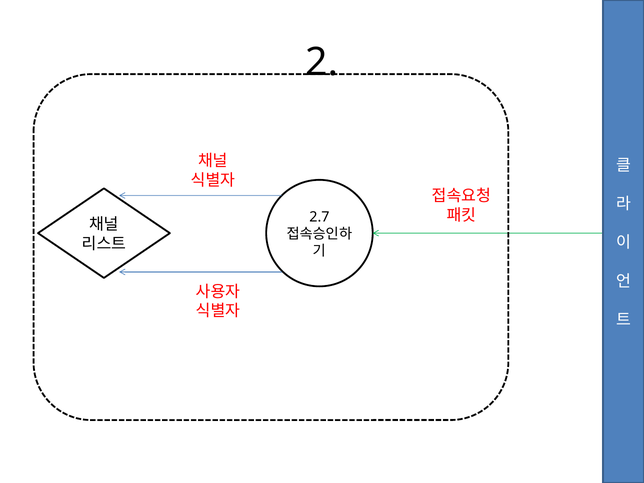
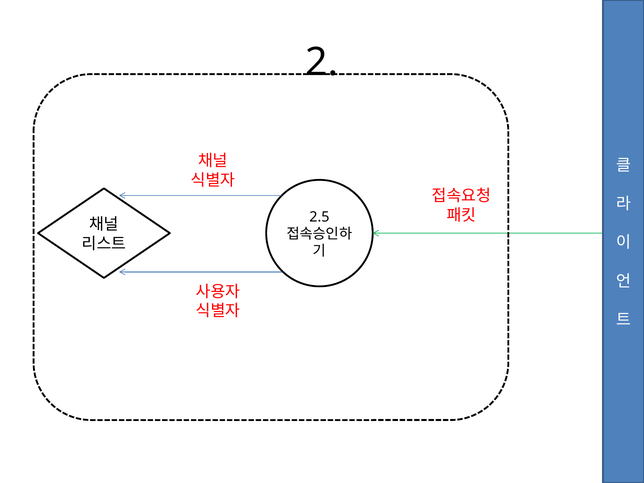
2.7: 2.7 -> 2.5
